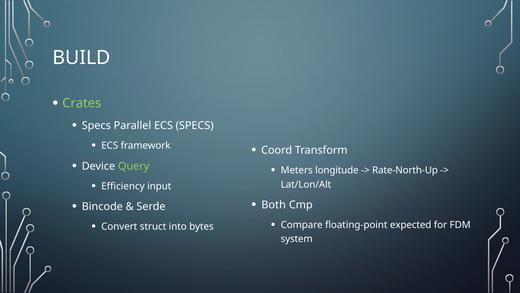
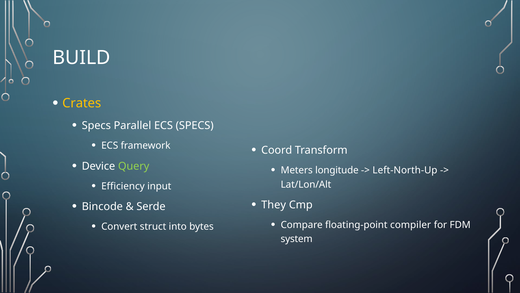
Crates colour: light green -> yellow
Rate-North-Up: Rate-North-Up -> Left-North-Up
Both: Both -> They
expected: expected -> compiler
